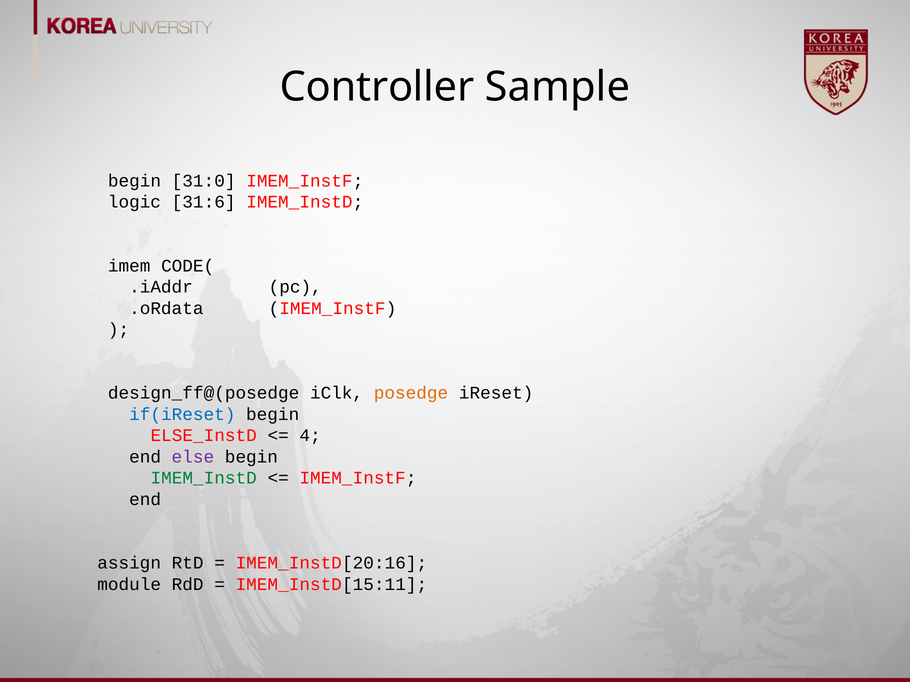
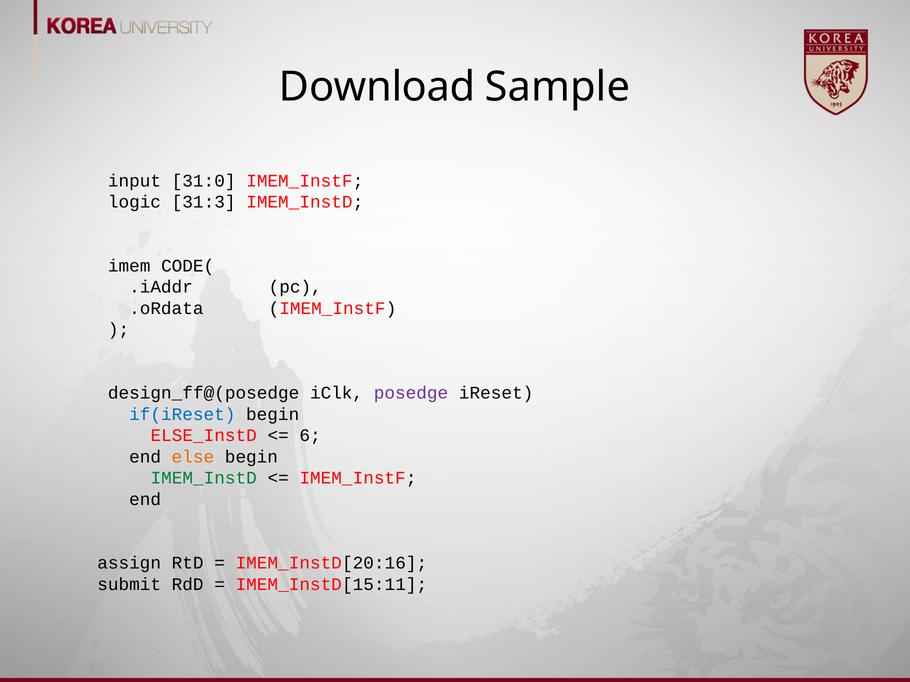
Controller: Controller -> Download
begin at (134, 181): begin -> input
31:6: 31:6 -> 31:3
posedge colour: orange -> purple
4: 4 -> 6
else colour: purple -> orange
module: module -> submit
